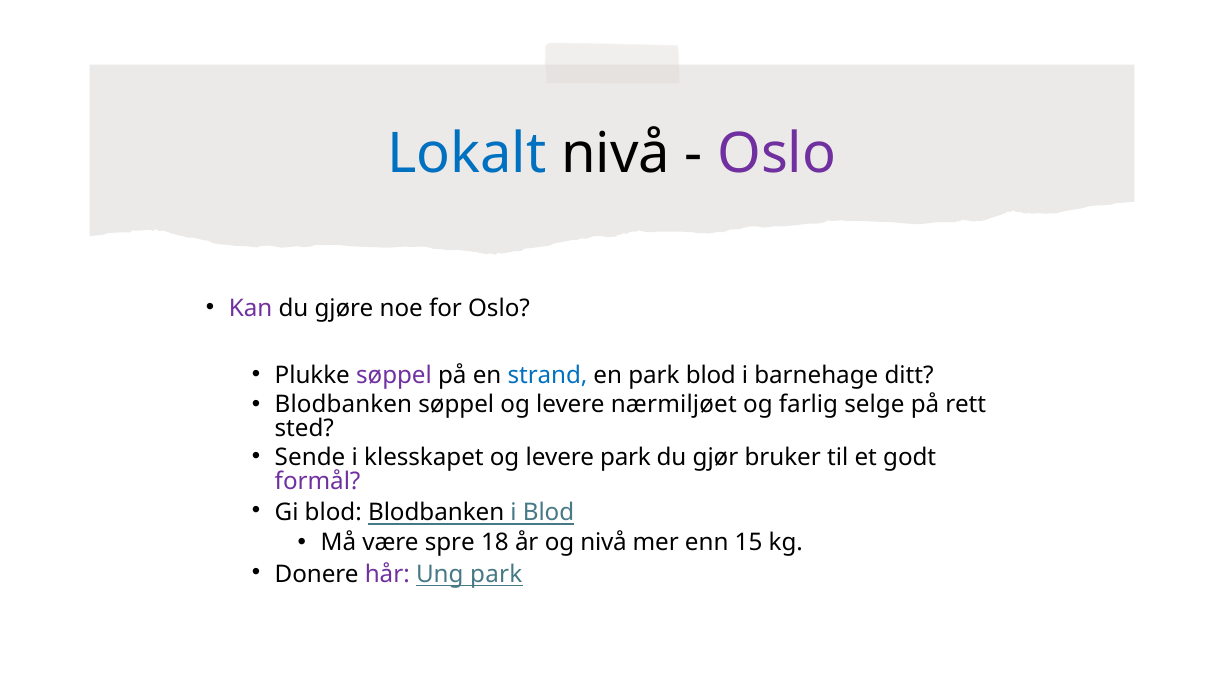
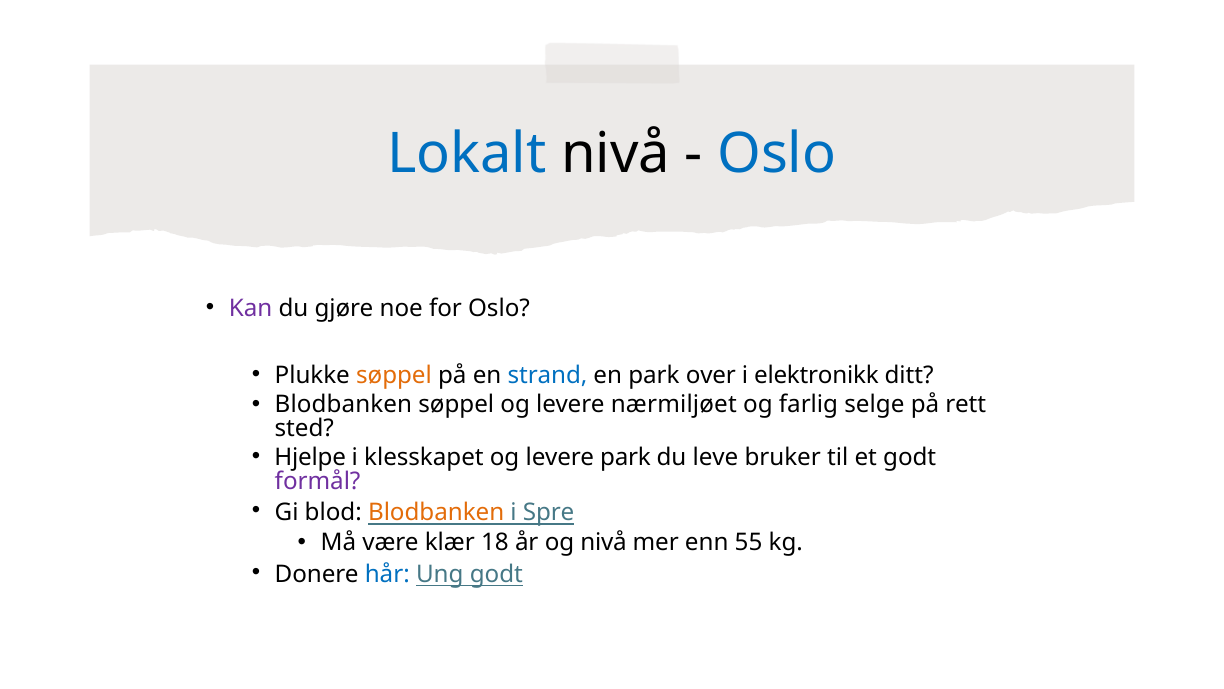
Oslo at (777, 154) colour: purple -> blue
søppel at (394, 375) colour: purple -> orange
park blod: blod -> over
barnehage: barnehage -> elektronikk
Sende: Sende -> Hjelpe
gjør: gjør -> leve
Blodbanken at (436, 512) colour: black -> orange
i Blod: Blod -> Spre
spre: spre -> klær
15: 15 -> 55
hår colour: purple -> blue
Ung park: park -> godt
